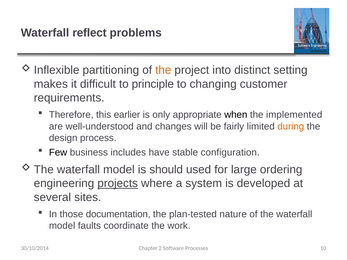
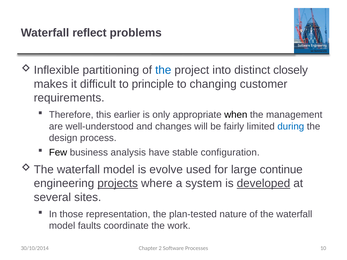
the at (163, 70) colour: orange -> blue
setting: setting -> closely
implemented: implemented -> management
during colour: orange -> blue
includes: includes -> analysis
should: should -> evolve
ordering: ordering -> continue
developed underline: none -> present
documentation: documentation -> representation
